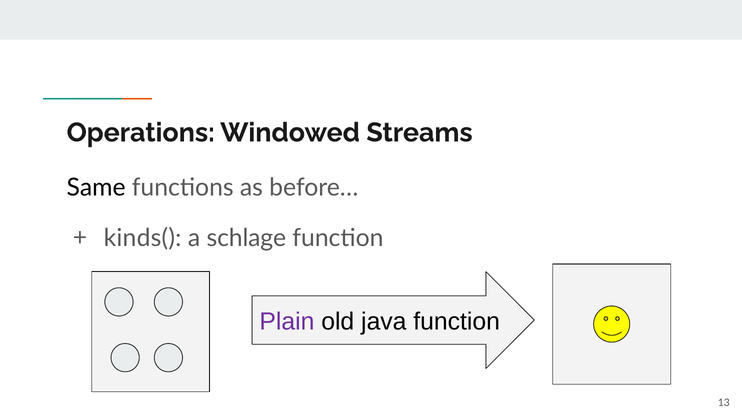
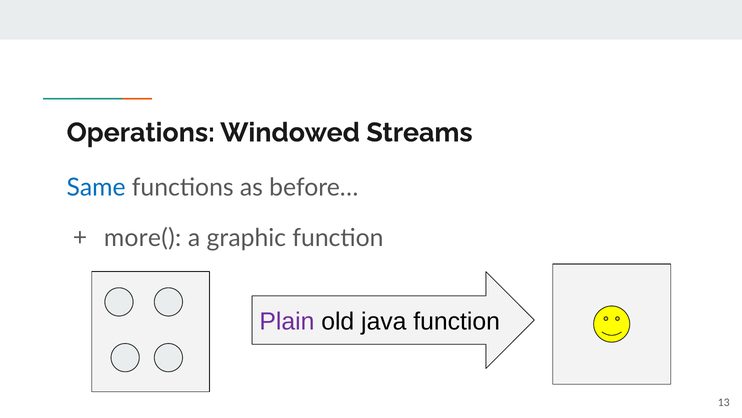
Same colour: black -> blue
kinds(: kinds( -> more(
schlage: schlage -> graphic
